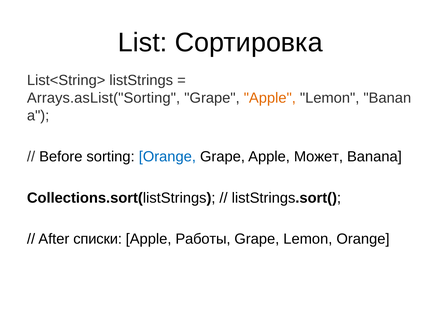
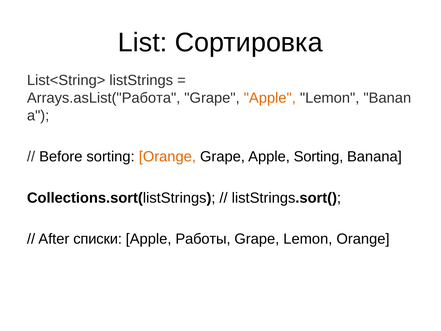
Arrays.asList("Sorting: Arrays.asList("Sorting -> Arrays.asList("Работа
Orange at (167, 157) colour: blue -> orange
Apple Может: Может -> Sorting
